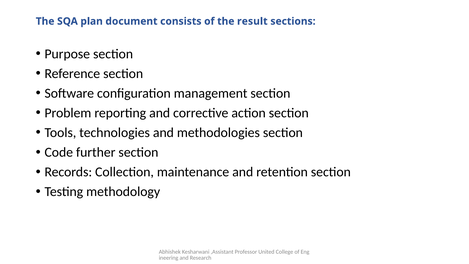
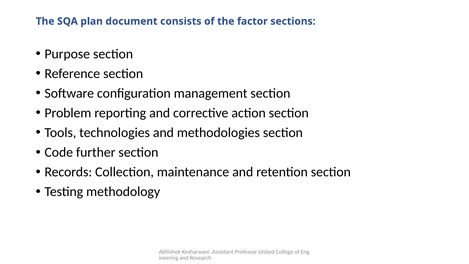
result: result -> factor
